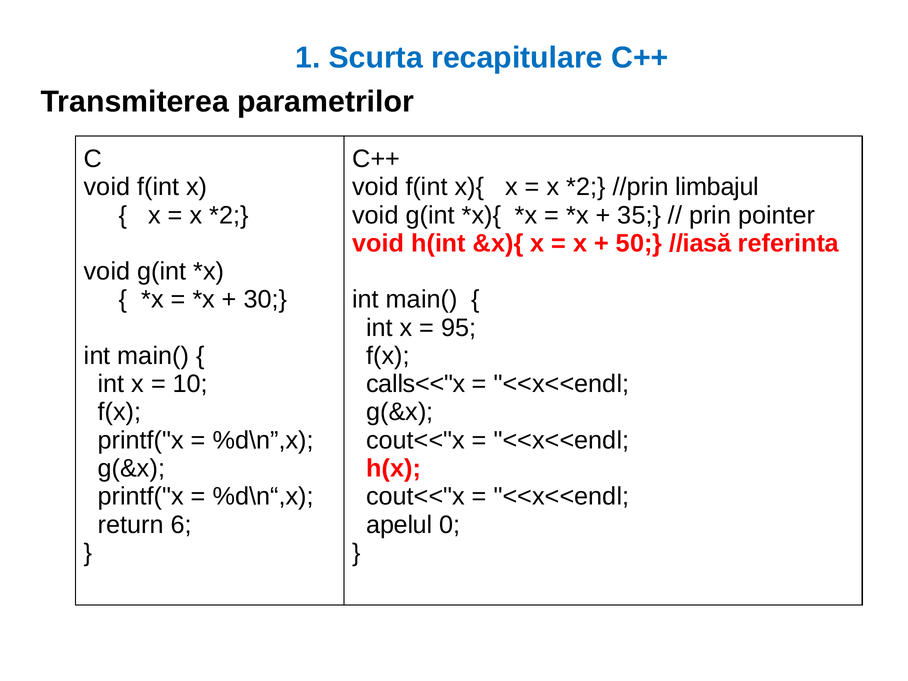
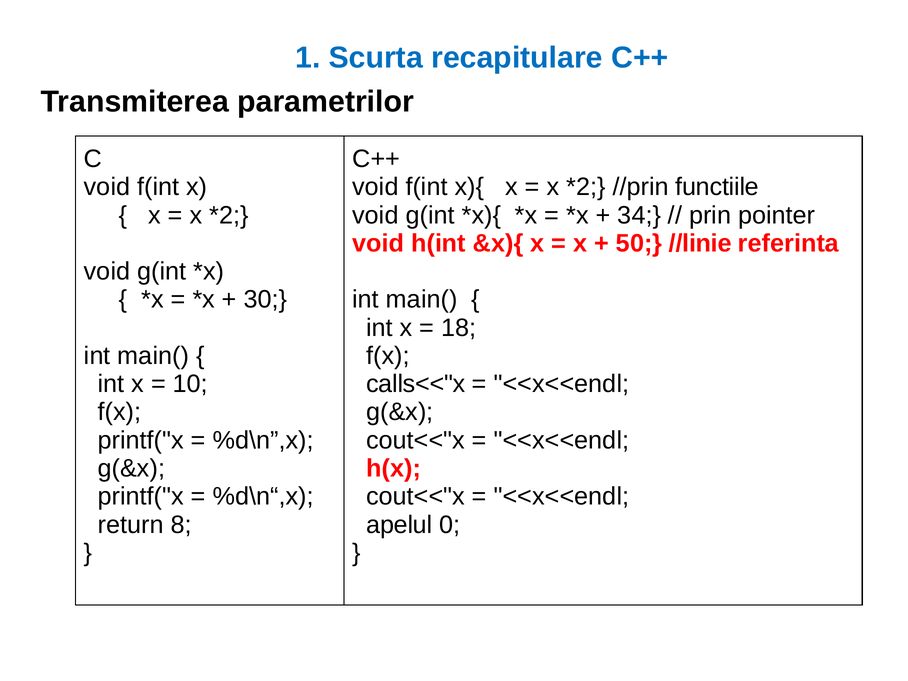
limbajul: limbajul -> functiile
35: 35 -> 34
//iasă: //iasă -> //linie
95: 95 -> 18
6: 6 -> 8
